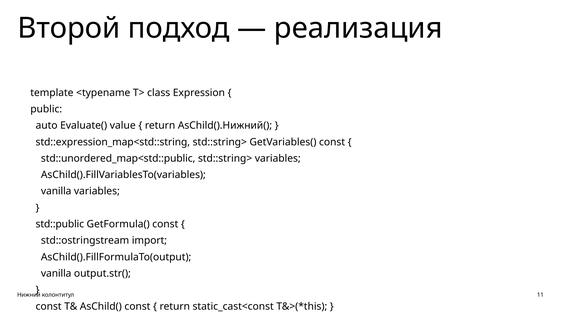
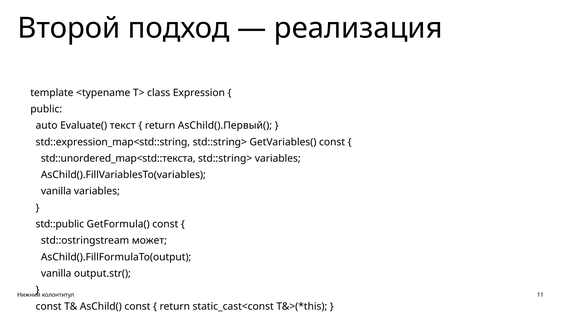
value: value -> текст
AsChild().Нижний(: AsChild().Нижний( -> AsChild().Первый(
std::unordered_map<std::public: std::unordered_map<std::public -> std::unordered_map<std::текста
import: import -> может
